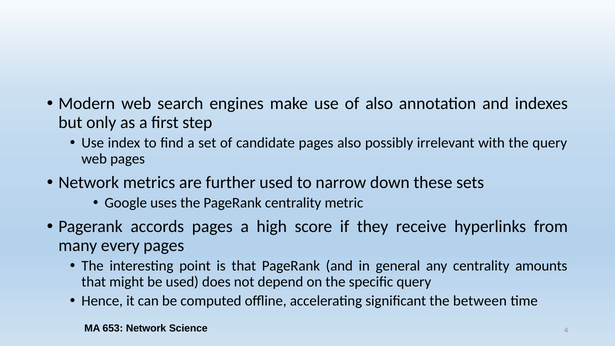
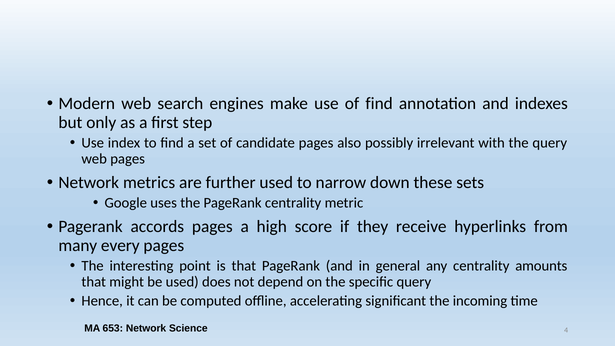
of also: also -> find
between: between -> incoming
